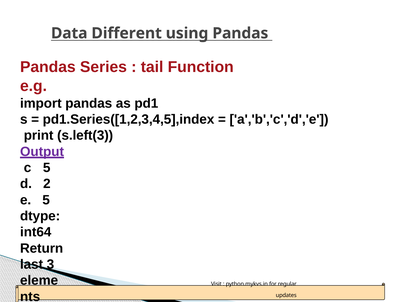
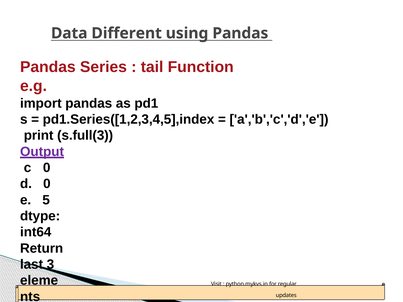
s.left(3: s.left(3 -> s.full(3
c 5: 5 -> 0
2 at (47, 184): 2 -> 0
